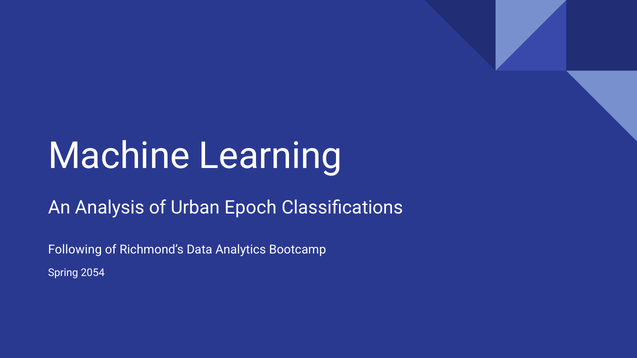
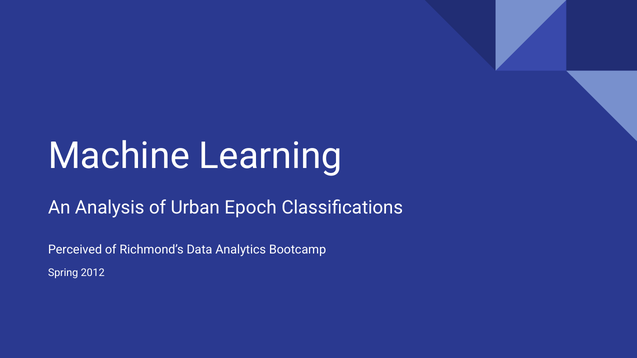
Following: Following -> Perceived
2054: 2054 -> 2012
